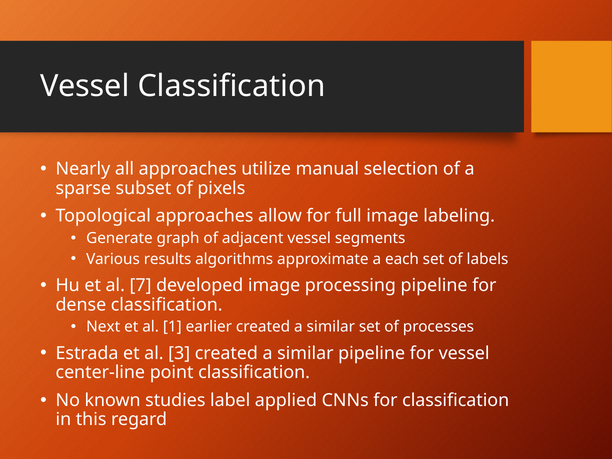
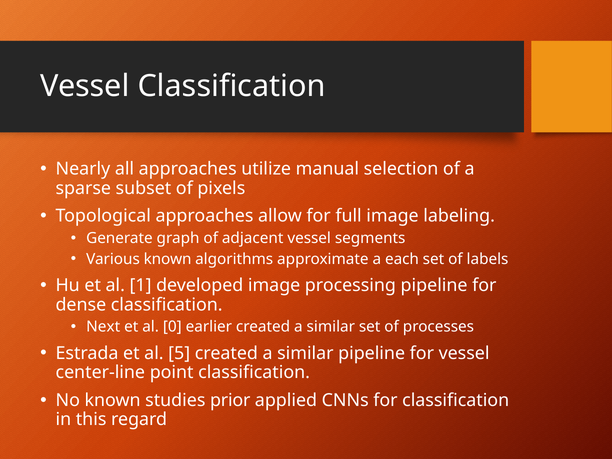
Various results: results -> known
7: 7 -> 1
1: 1 -> 0
3: 3 -> 5
label: label -> prior
